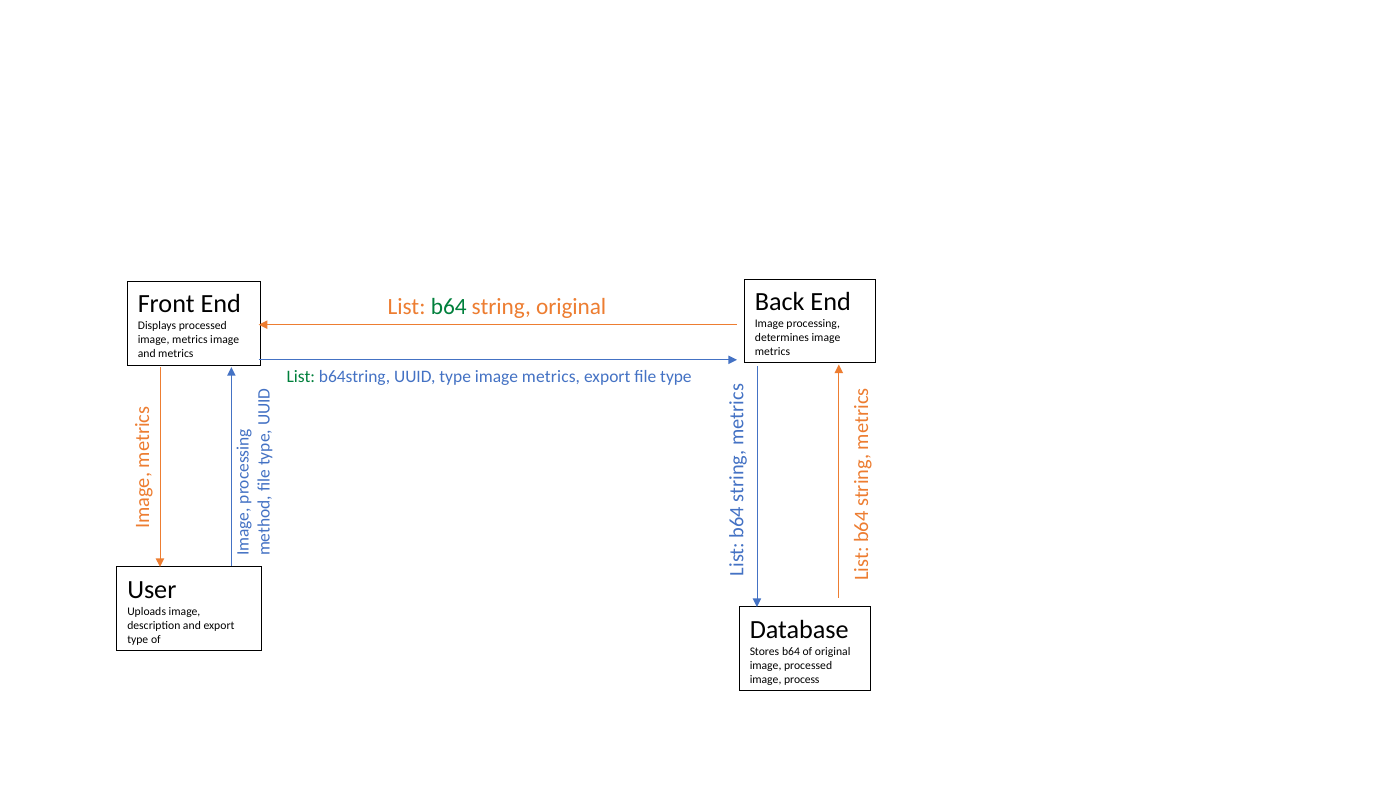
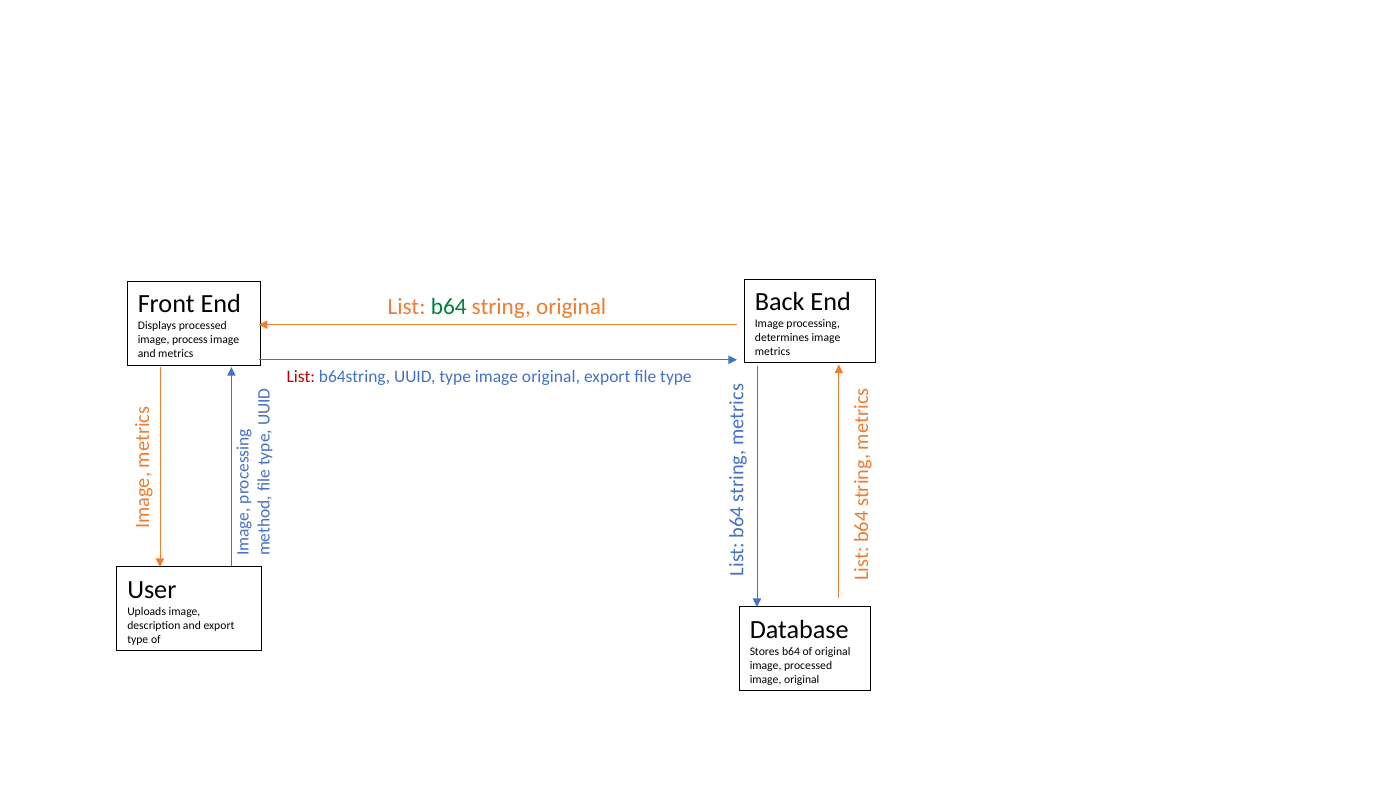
metrics at (190, 340): metrics -> process
List at (301, 377) colour: green -> red
type image metrics: metrics -> original
process at (802, 680): process -> original
